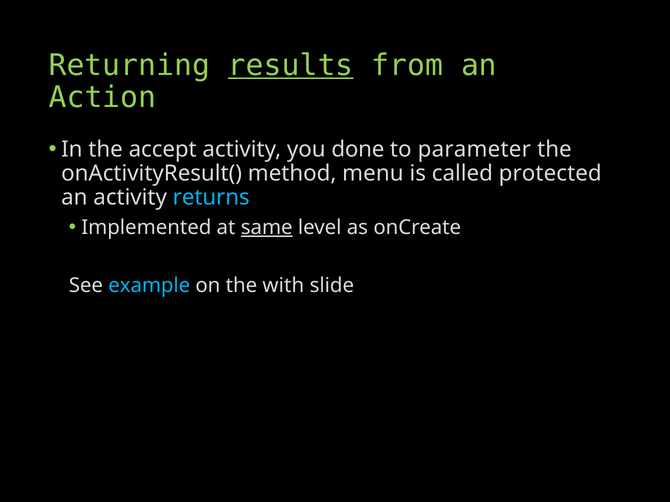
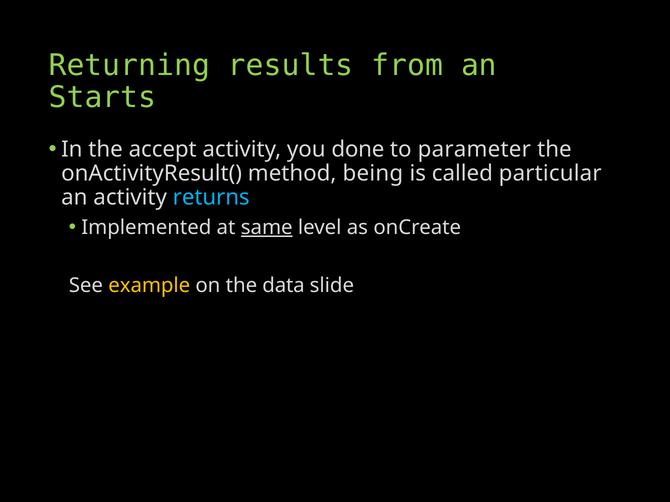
results underline: present -> none
Action: Action -> Starts
menu: menu -> being
protected: protected -> particular
example colour: light blue -> yellow
with: with -> data
